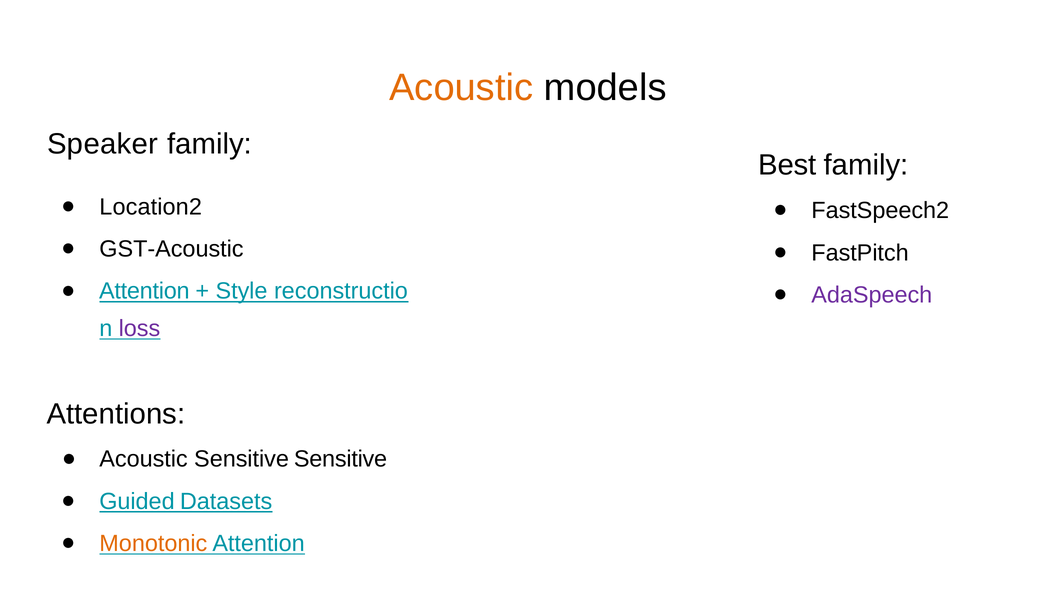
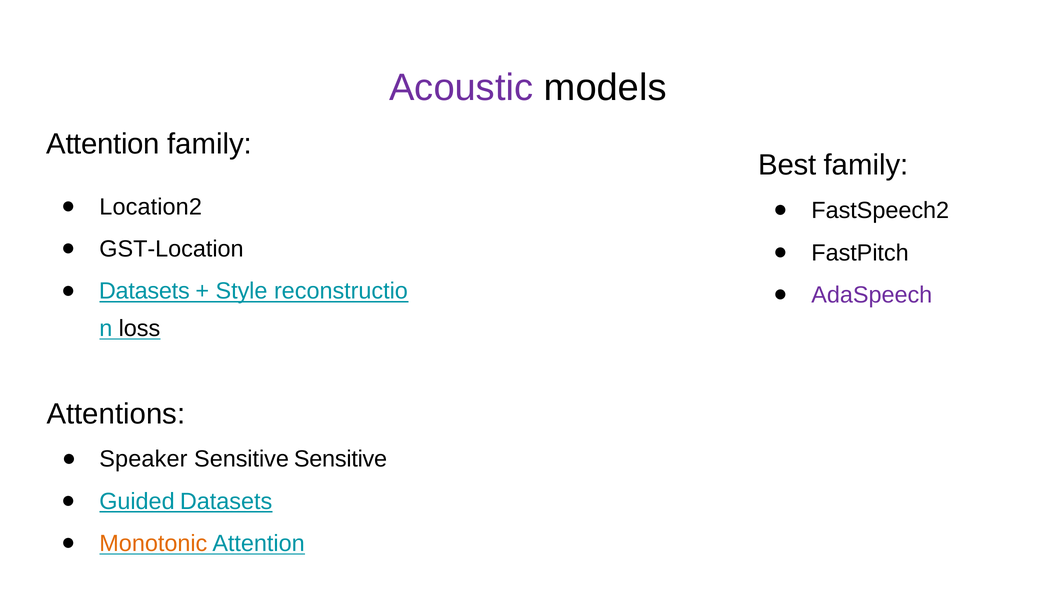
Acoustic at (461, 87) colour: orange -> purple
Speaker at (103, 144): Speaker -> Attention
GST-Acoustic: GST-Acoustic -> GST-Location
Attention at (144, 291): Attention -> Datasets
loss colour: purple -> black
Acoustic at (144, 459): Acoustic -> Speaker
